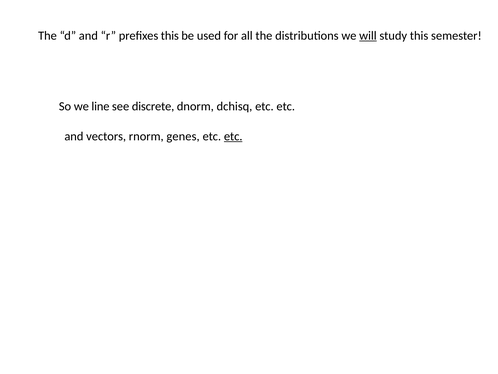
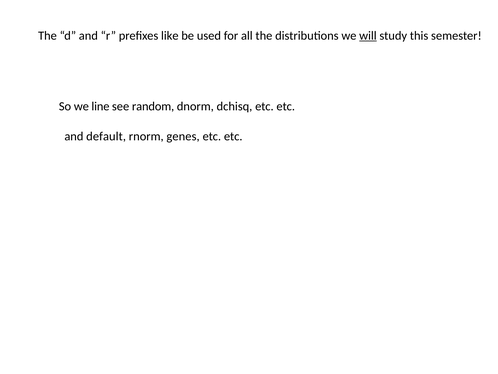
prefixes this: this -> like
discrete: discrete -> random
vectors: vectors -> default
etc at (233, 136) underline: present -> none
